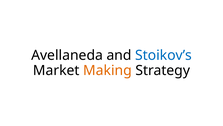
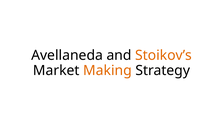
Stoikov’s colour: blue -> orange
